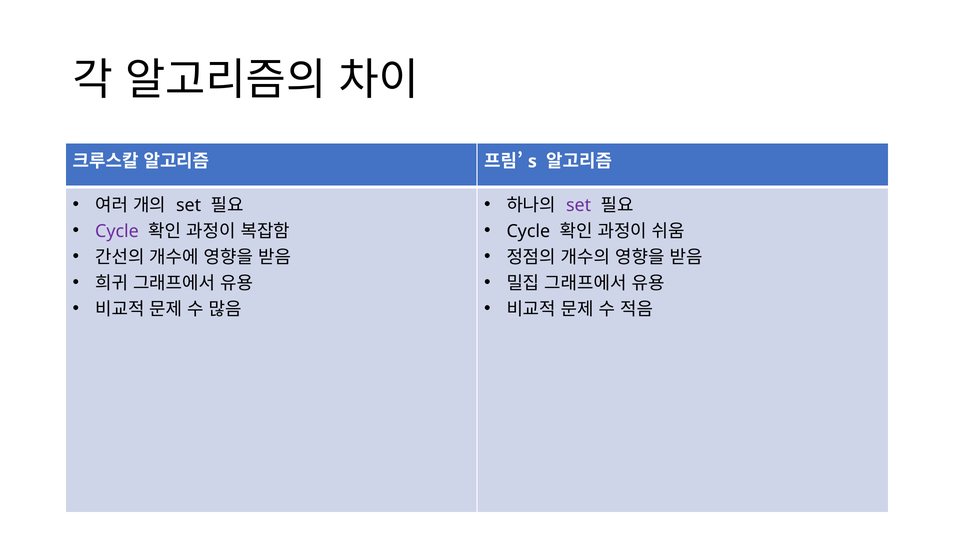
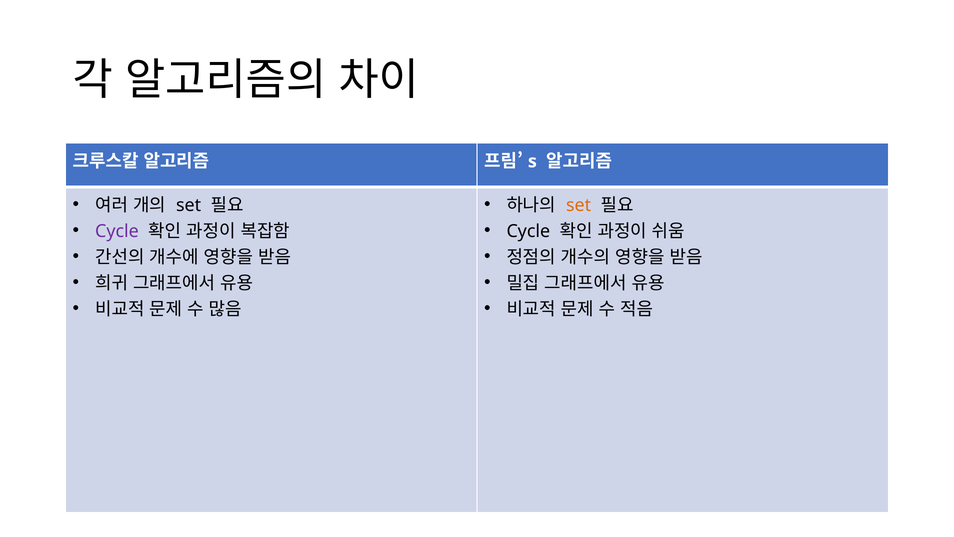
set at (579, 205) colour: purple -> orange
